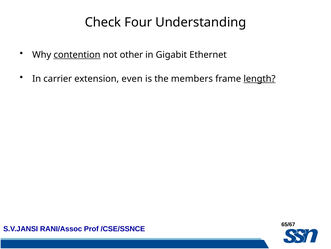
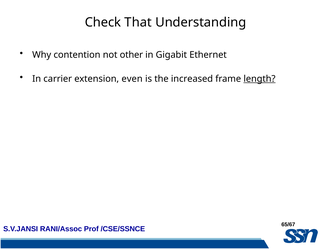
Four: Four -> That
contention underline: present -> none
members: members -> increased
